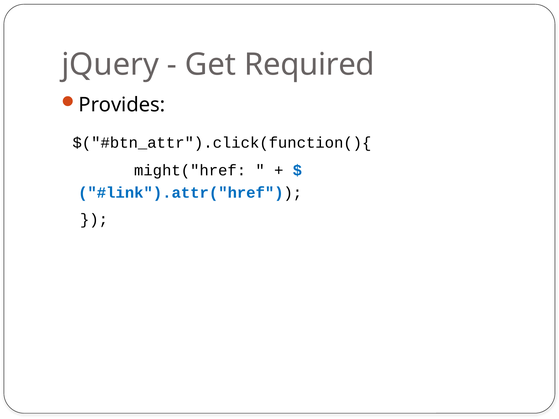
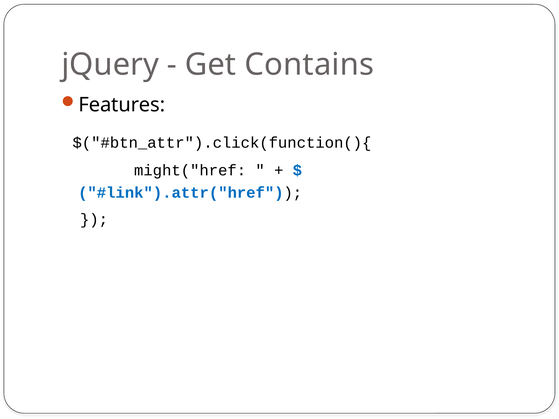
Required: Required -> Contains
Provides: Provides -> Features
